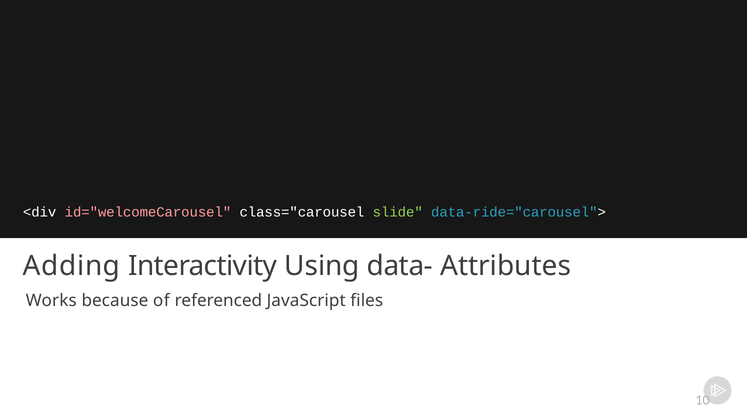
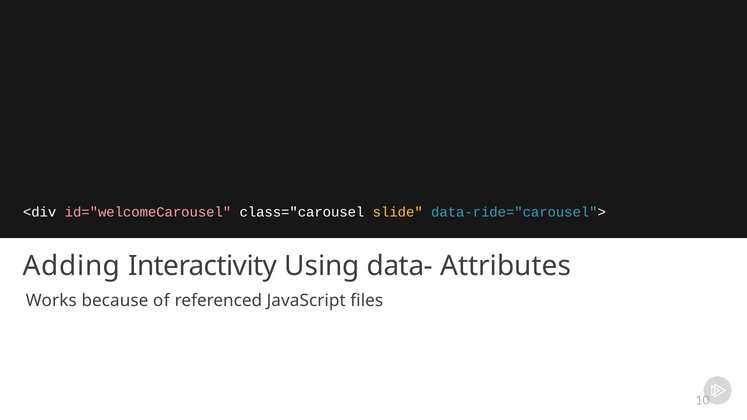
slide colour: light green -> yellow
